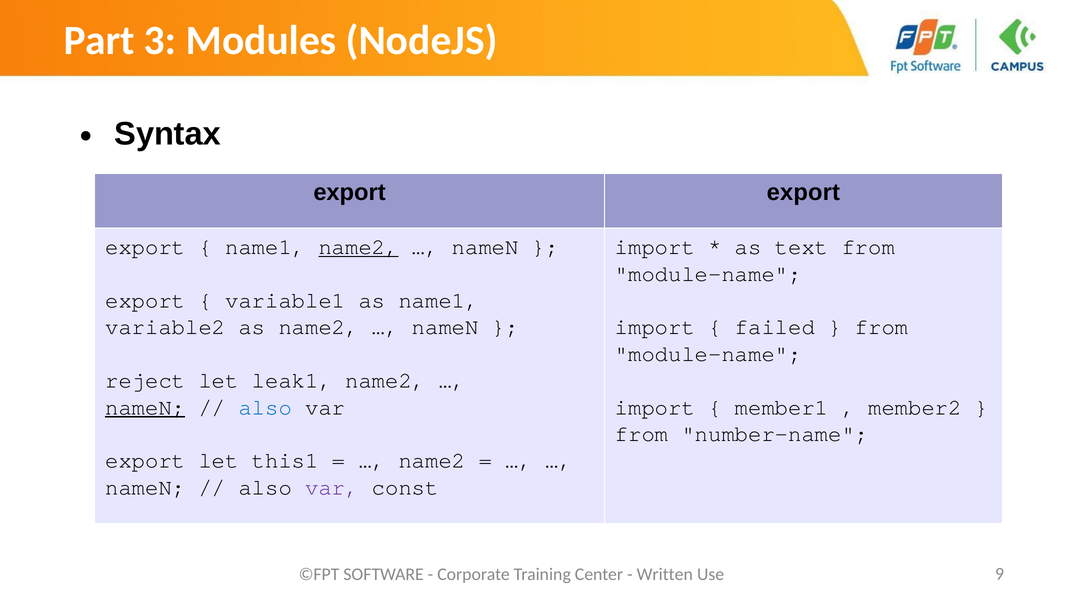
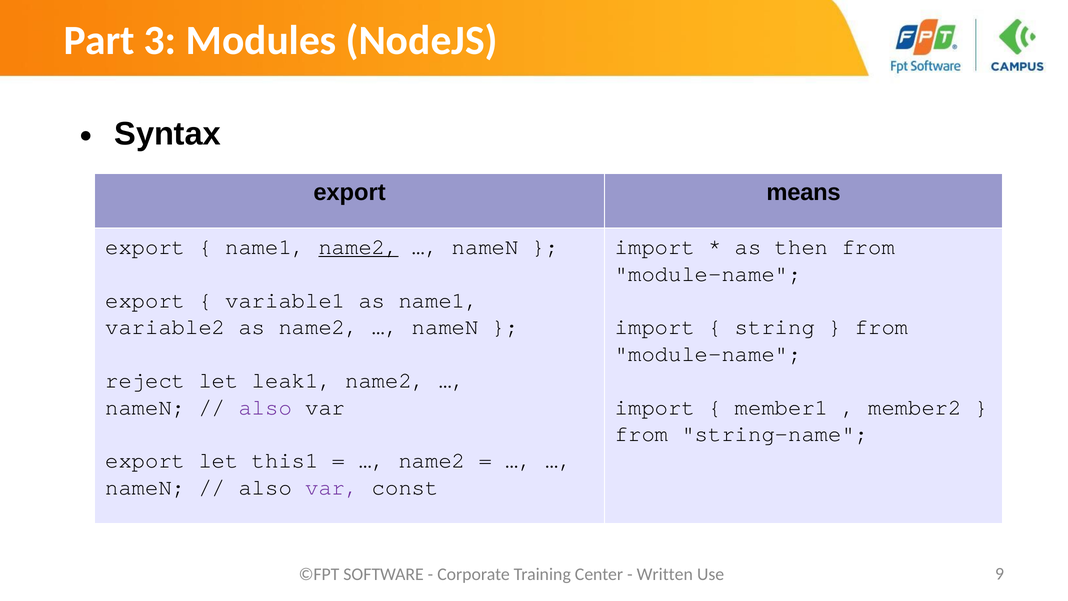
export at (803, 192): export -> means
text: text -> then
failed: failed -> string
nameN at (145, 407) underline: present -> none
also at (265, 407) colour: blue -> purple
number-name: number-name -> string-name
